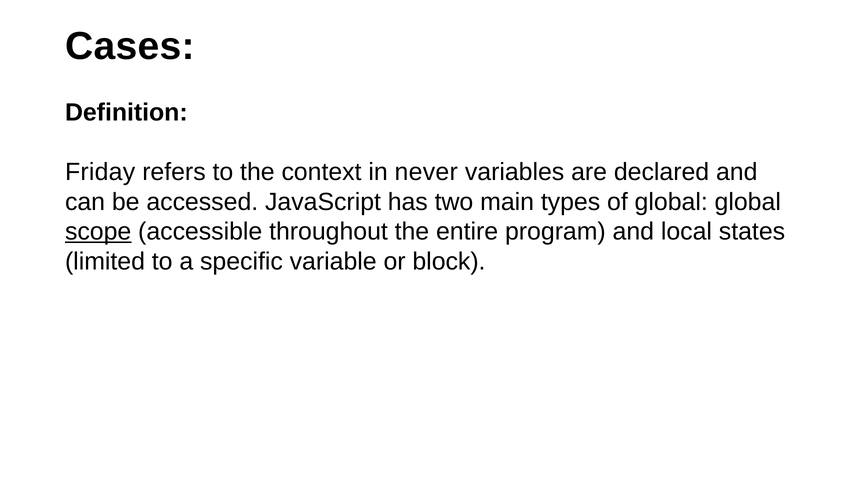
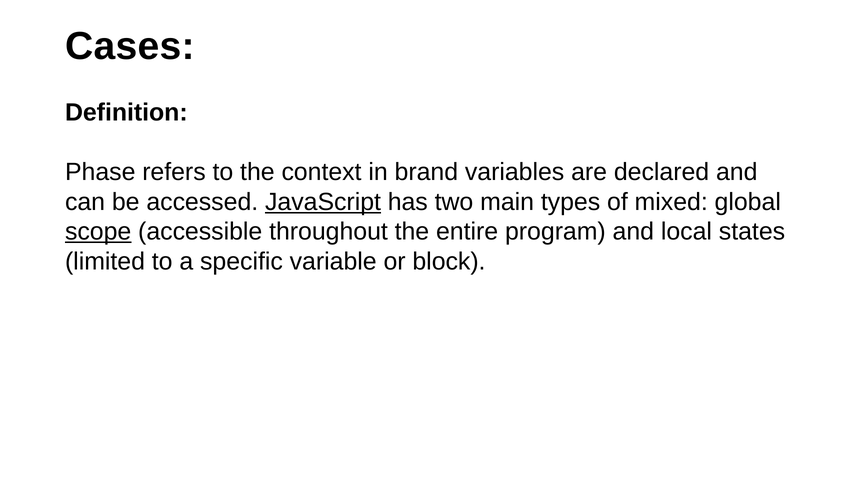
Friday: Friday -> Phase
never: never -> brand
JavaScript underline: none -> present
of global: global -> mixed
